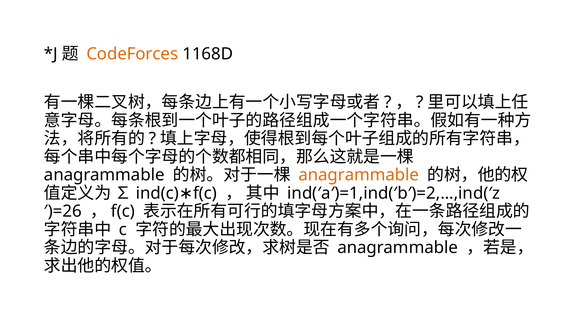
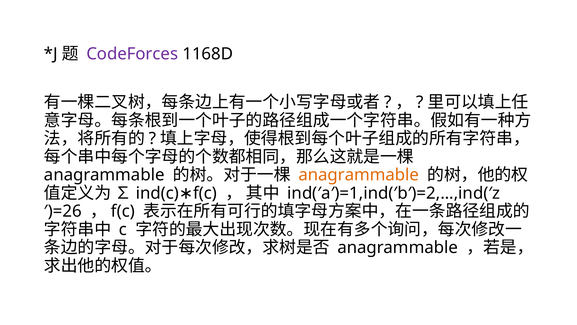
CodeForces colour: orange -> purple
